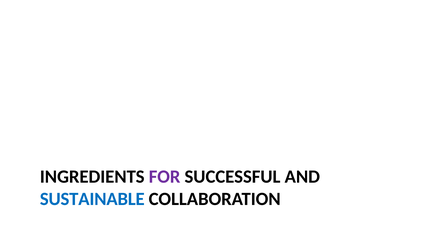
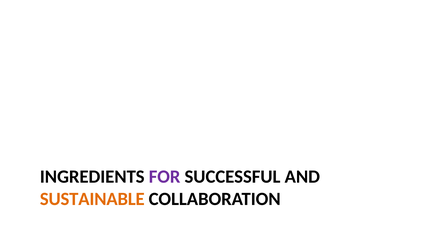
SUSTAINABLE colour: blue -> orange
